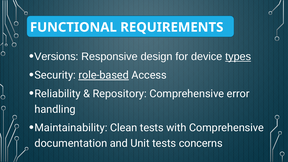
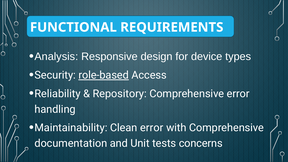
Versions: Versions -> Analysis
types underline: present -> none
Clean tests: tests -> error
